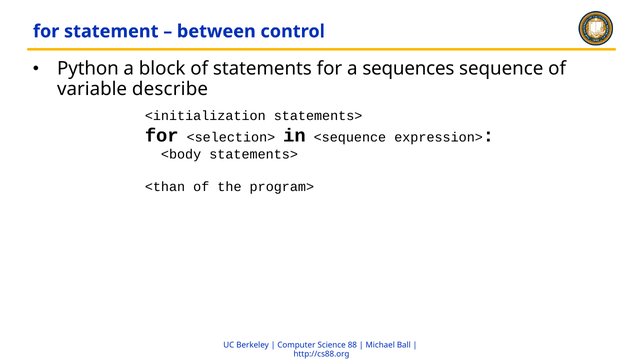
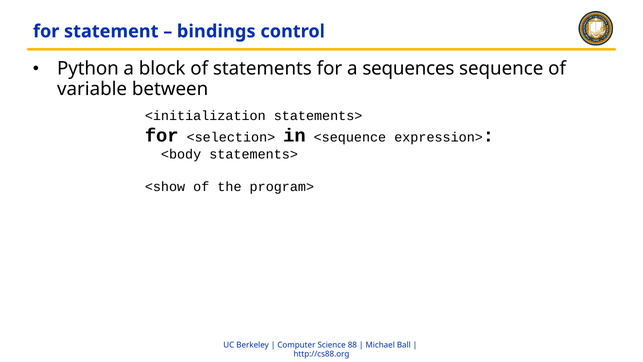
between: between -> bindings
describe: describe -> between
<than: <than -> <show
